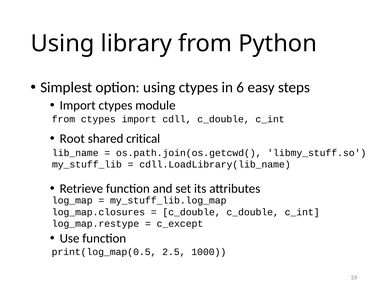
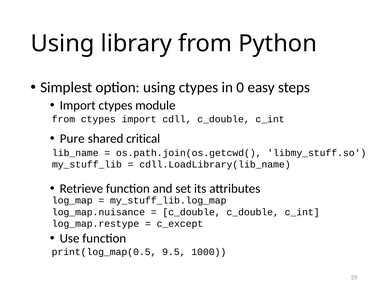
6: 6 -> 0
Root: Root -> Pure
log_map.closures: log_map.closures -> log_map.nuisance
2.5: 2.5 -> 9.5
